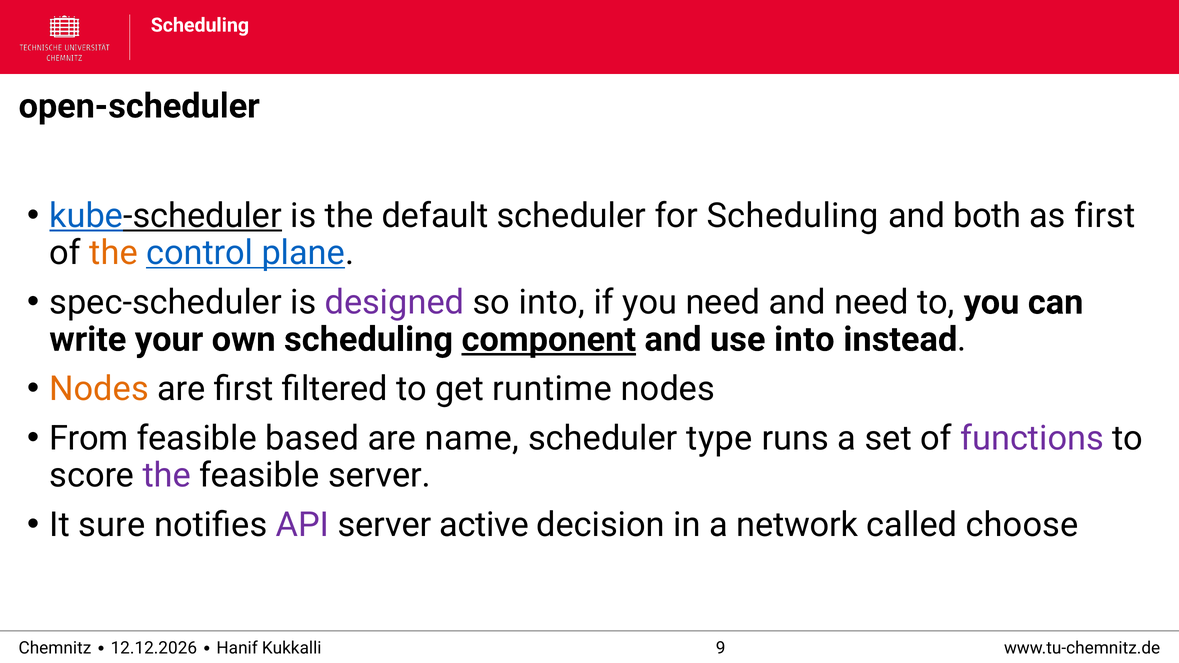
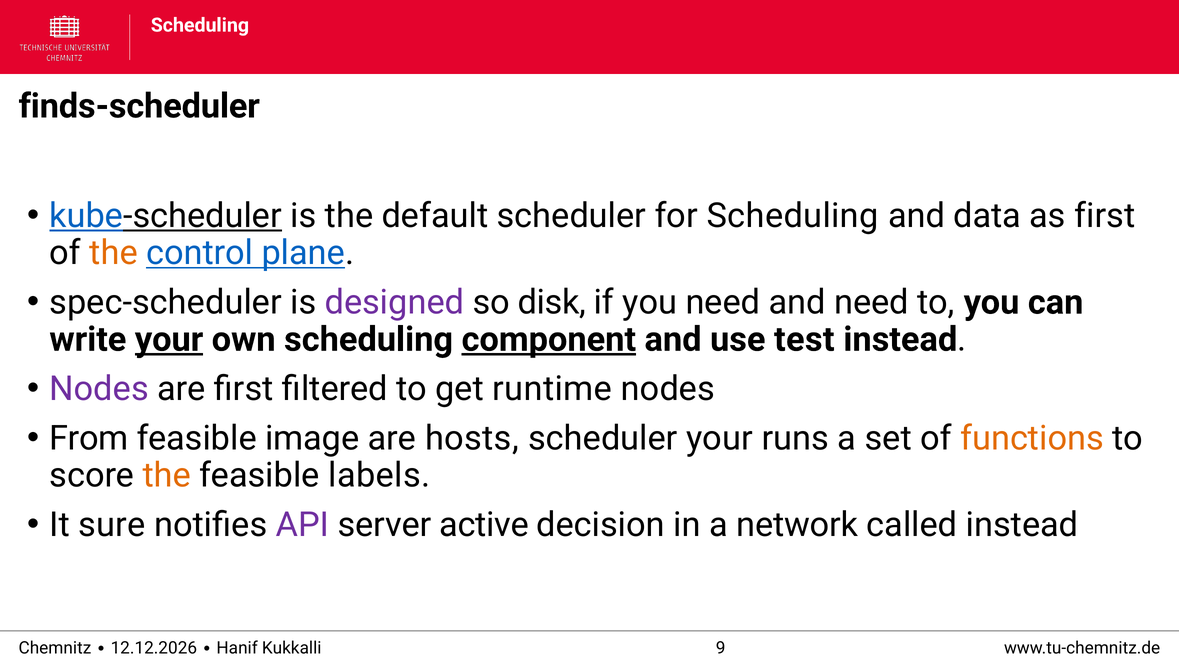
open-scheduler: open-scheduler -> finds-scheduler
both: both -> data
so into: into -> disk
your at (169, 340) underline: none -> present
use into: into -> test
Nodes at (99, 389) colour: orange -> purple
based: based -> image
name: name -> hosts
scheduler type: type -> your
functions colour: purple -> orange
the at (167, 476) colour: purple -> orange
feasible server: server -> labels
called choose: choose -> instead
